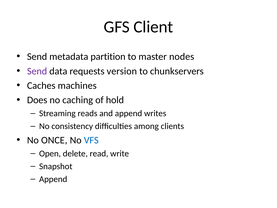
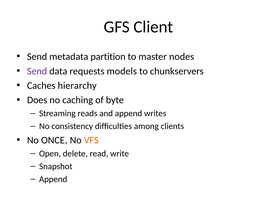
version: version -> models
machines: machines -> hierarchy
hold: hold -> byte
VFS colour: blue -> orange
